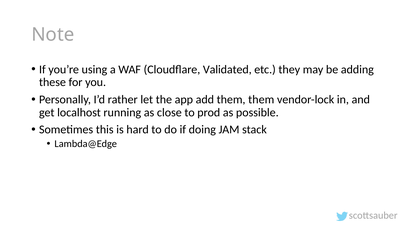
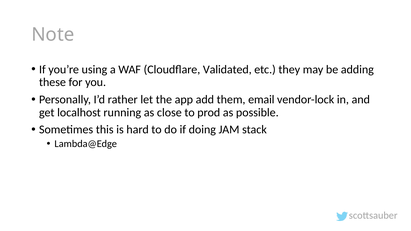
them them: them -> email
